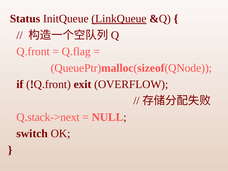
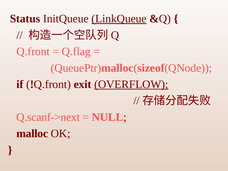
OVERFLOW underline: none -> present
Q.stack->next: Q.stack->next -> Q.scanf->next
switch: switch -> malloc
